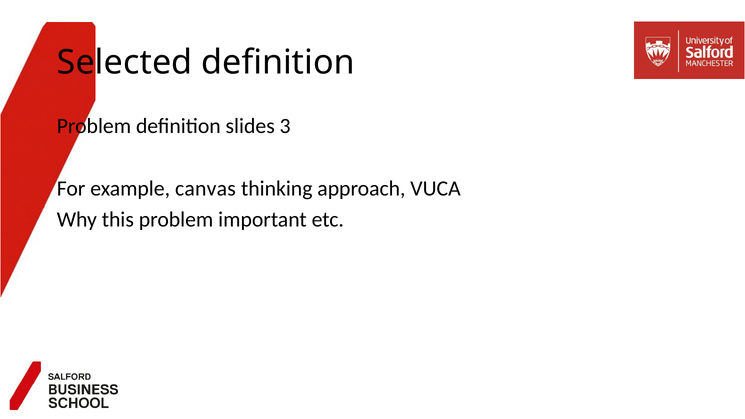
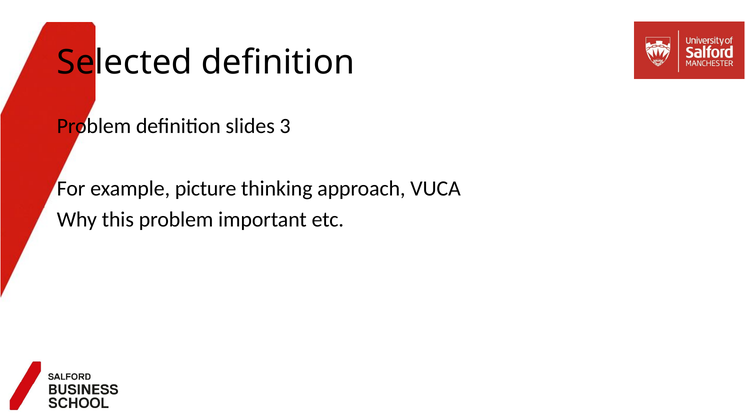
canvas: canvas -> picture
